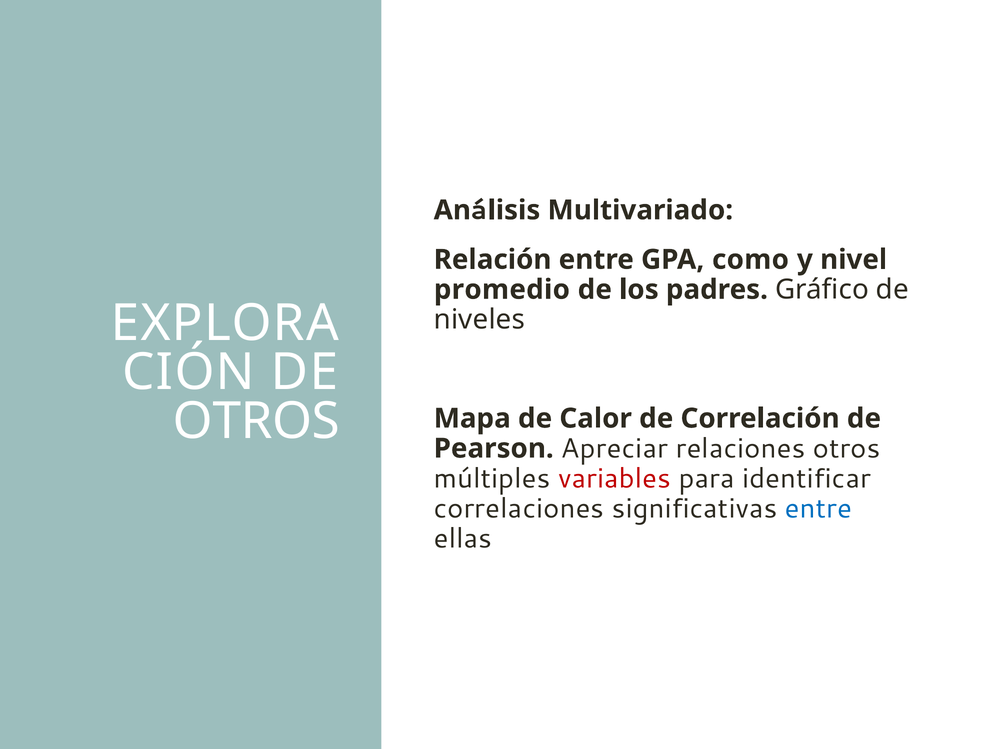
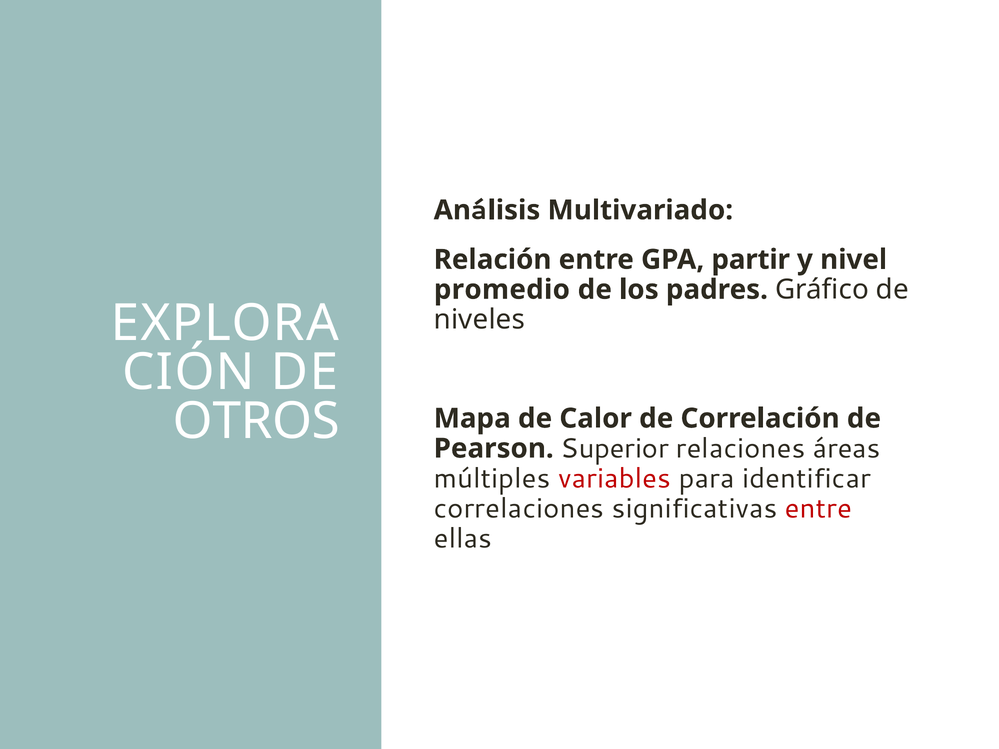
como: como -> partir
Apreciar: Apreciar -> Superior
relaciones otros: otros -> áreas
entre at (819, 509) colour: blue -> red
